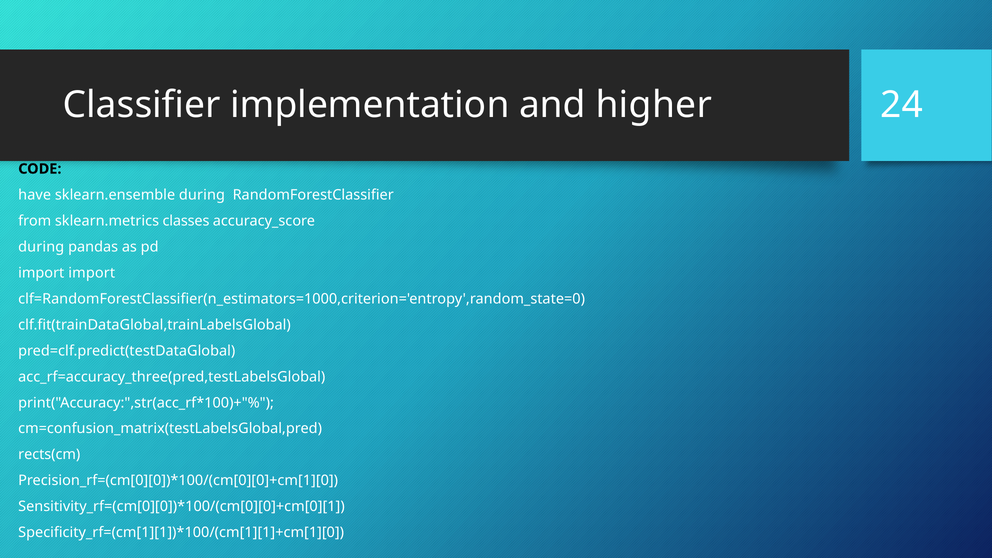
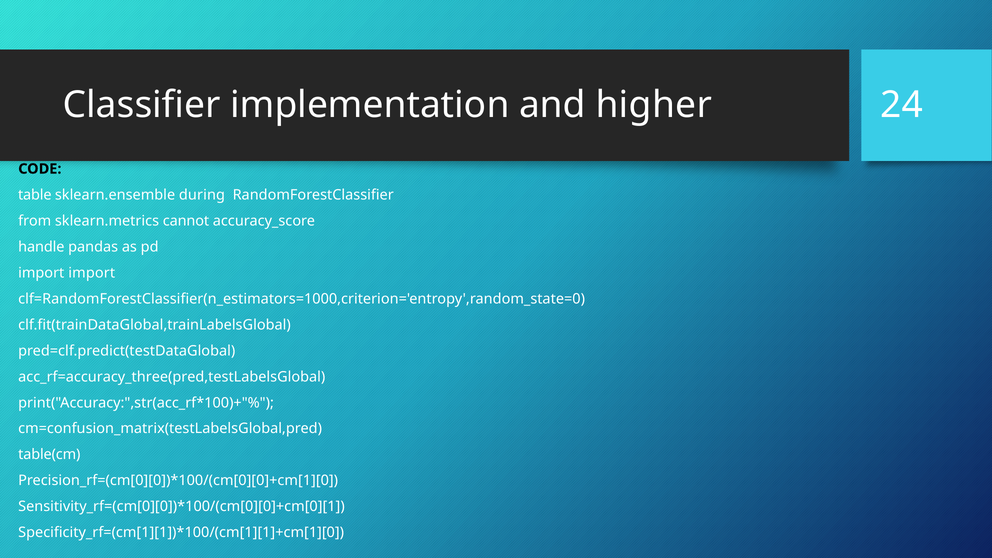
have: have -> table
classes: classes -> cannot
during at (41, 247): during -> handle
rects(cm: rects(cm -> table(cm
